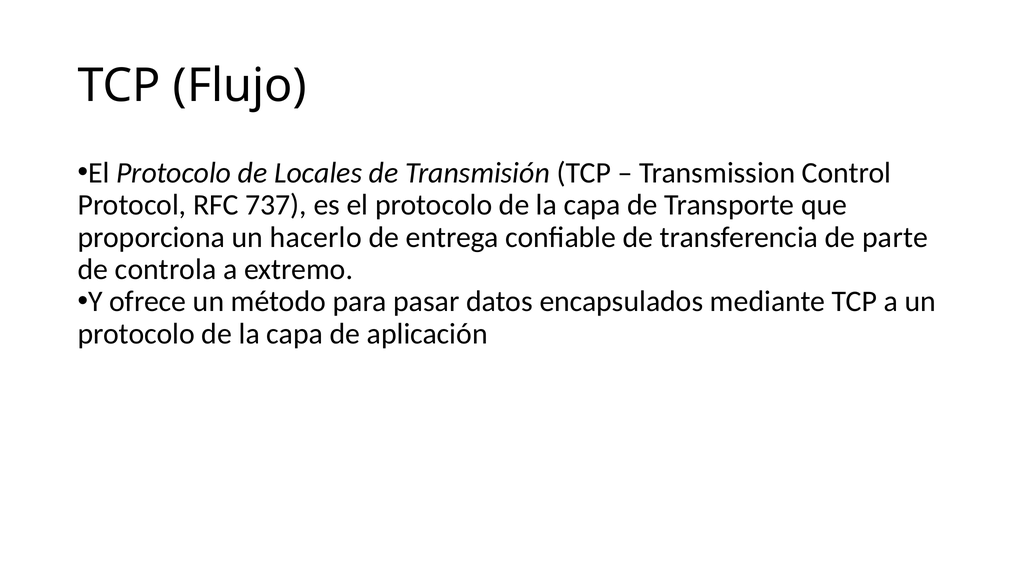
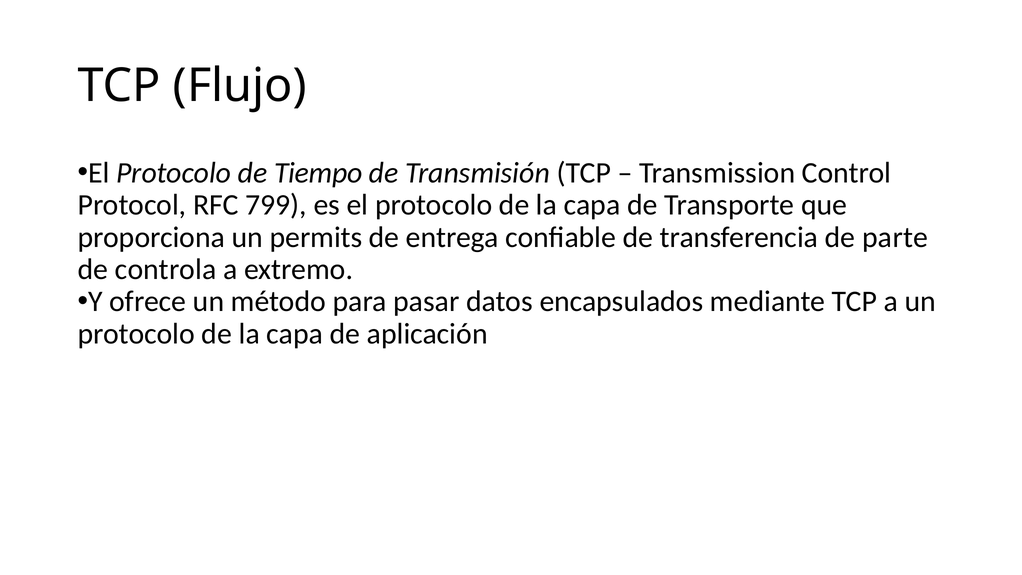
Locales: Locales -> Tiempo
737: 737 -> 799
hacerlo: hacerlo -> permits
